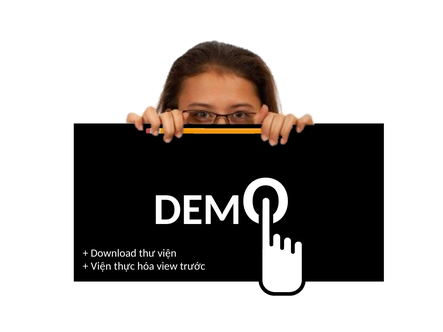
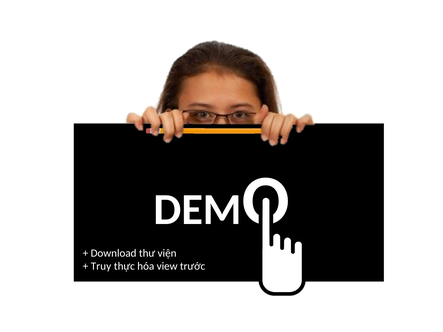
Viện at (101, 267): Viện -> Truy
